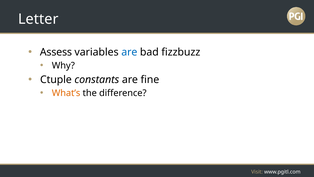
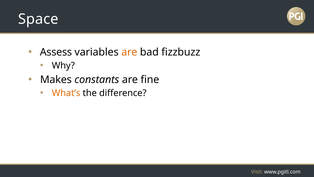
Letter: Letter -> Space
are at (129, 52) colour: blue -> orange
Ctuple: Ctuple -> Makes
